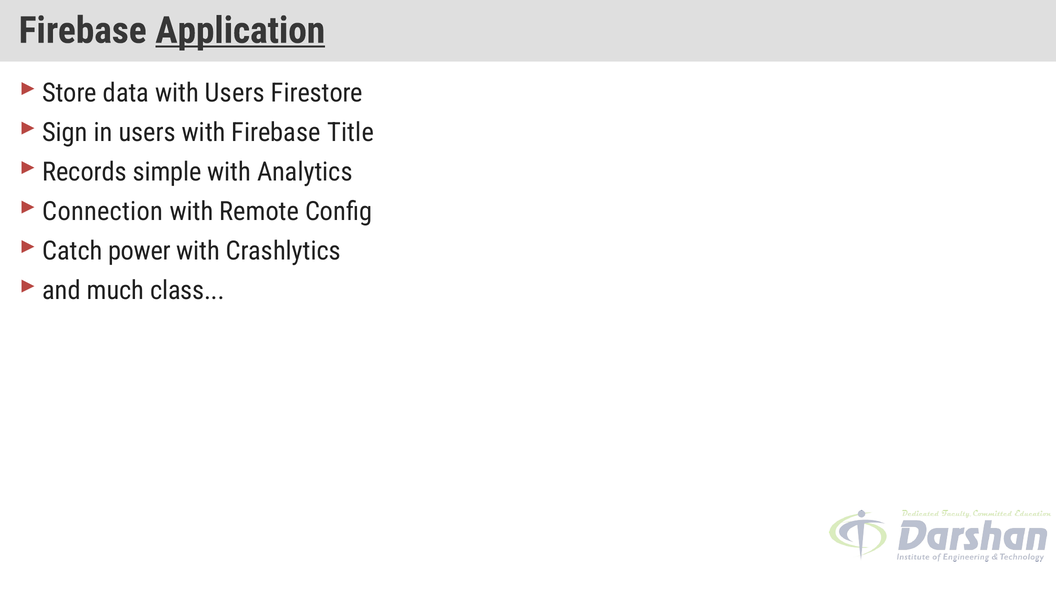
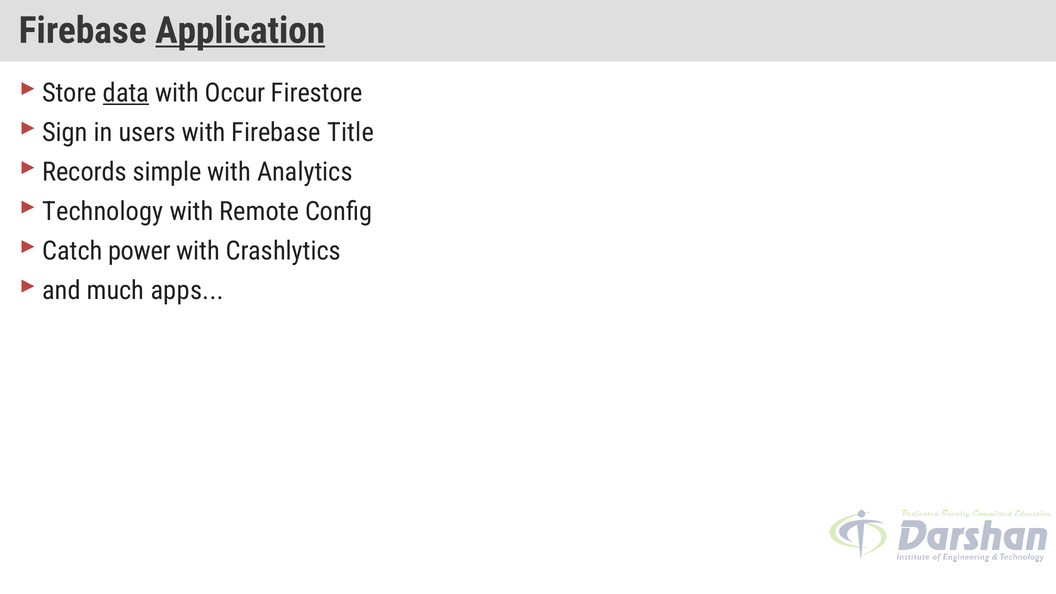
data underline: none -> present
with Users: Users -> Occur
Connection: Connection -> Technology
class: class -> apps
